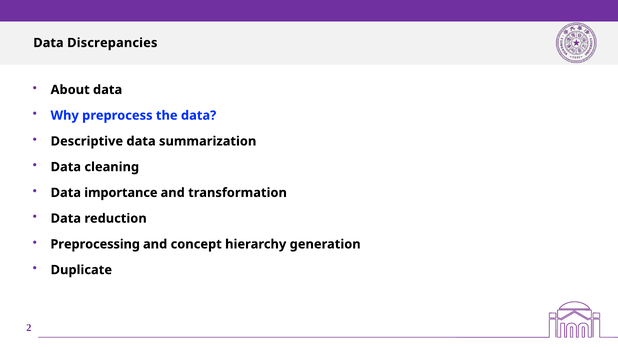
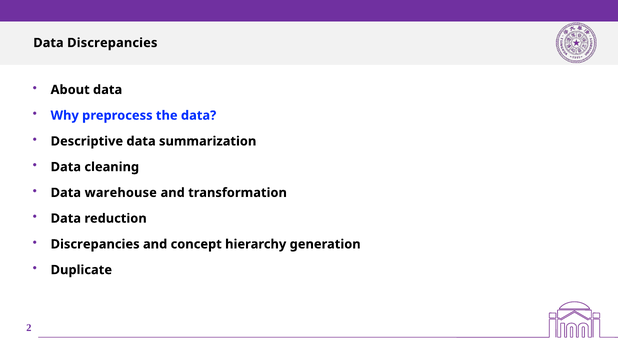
importance: importance -> warehouse
Preprocessing at (95, 245): Preprocessing -> Discrepancies
